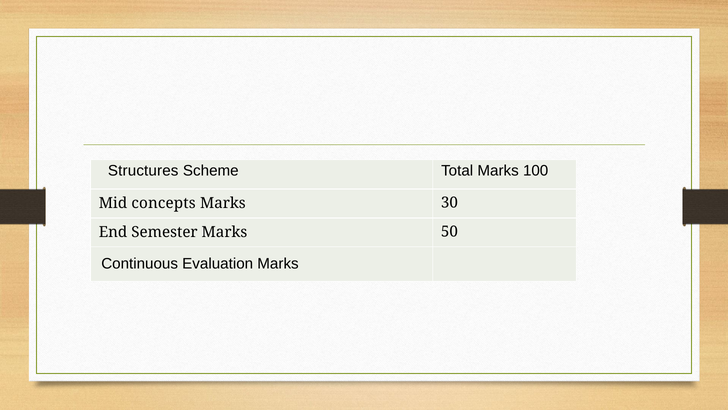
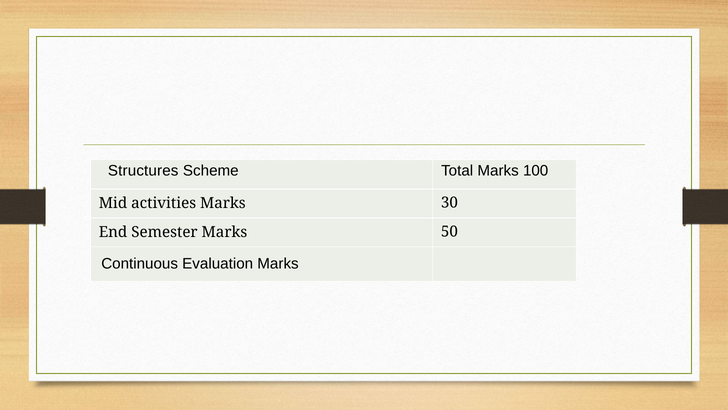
concepts: concepts -> activities
